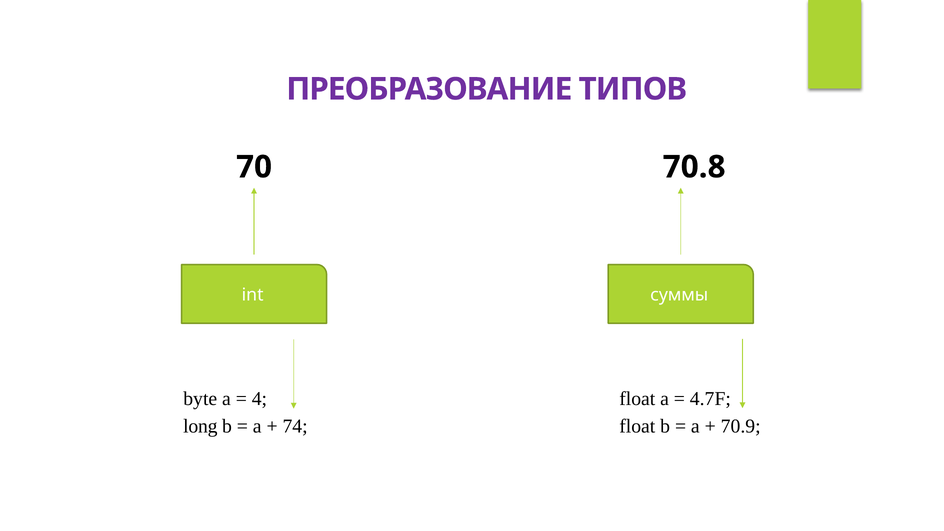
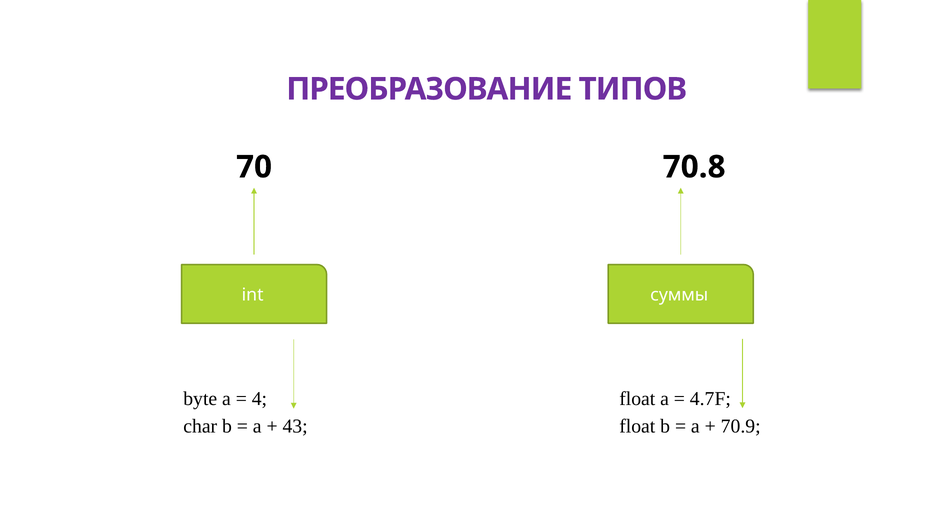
long: long -> char
74: 74 -> 43
